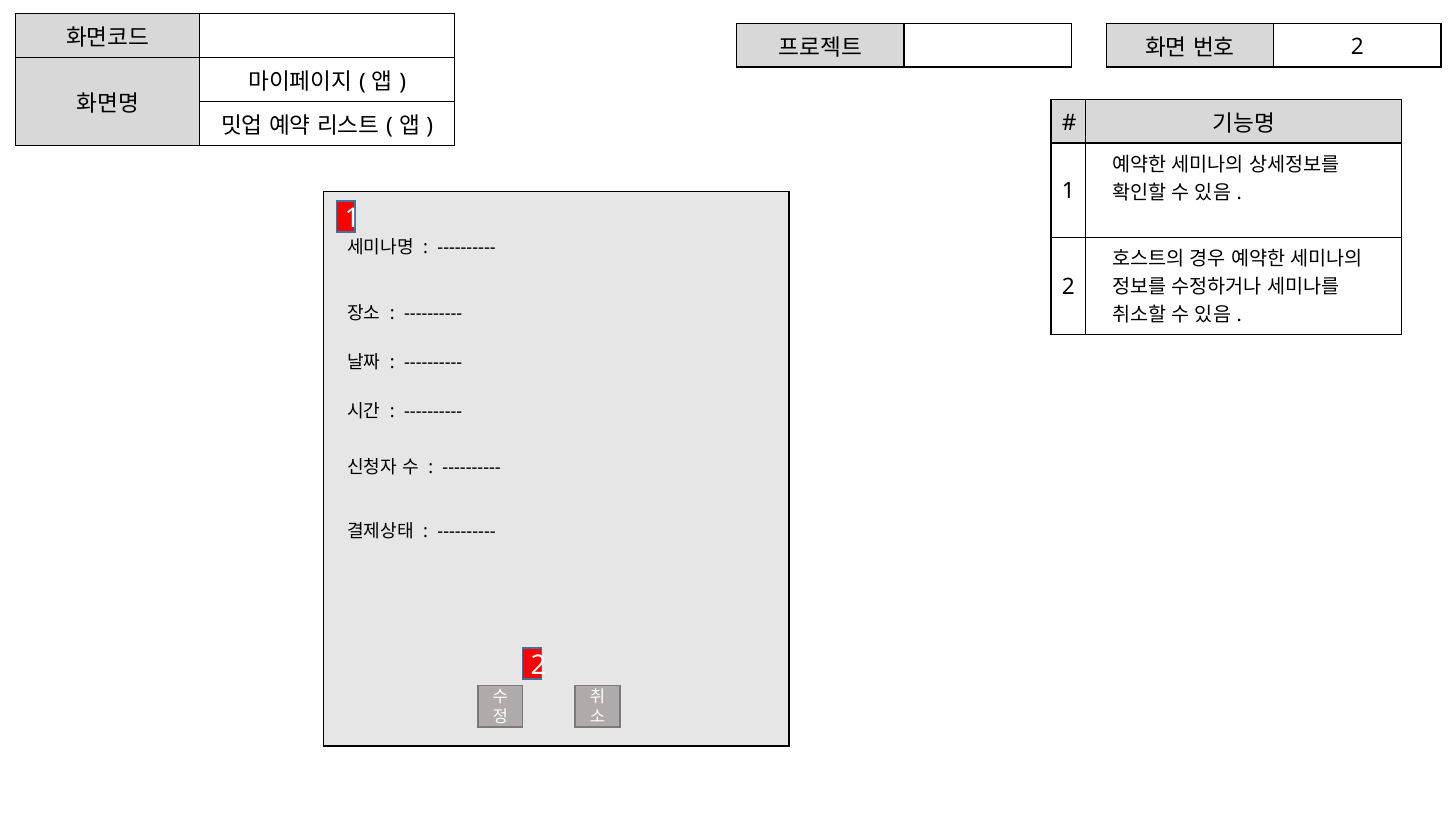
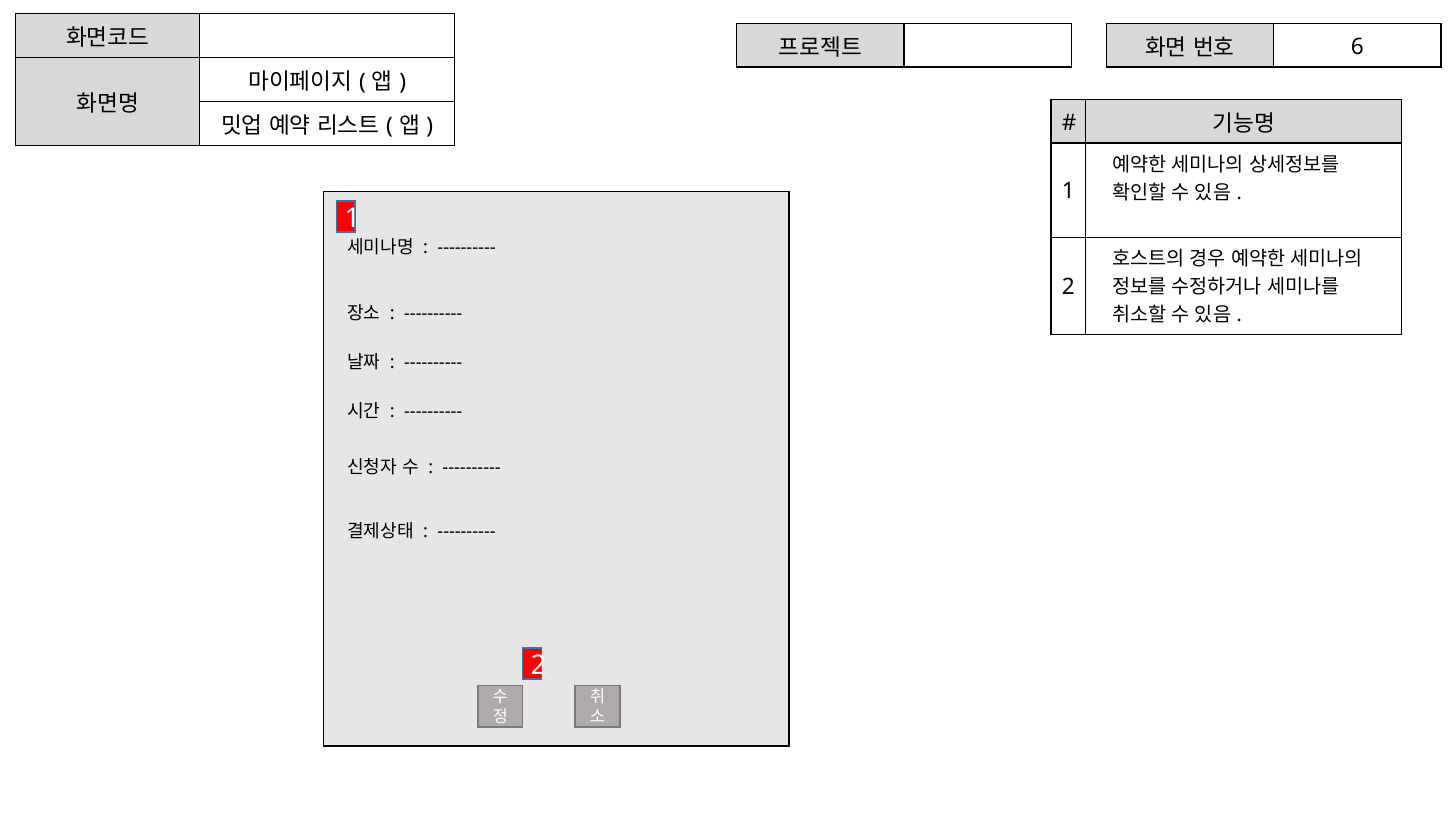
2 at (1357, 47): 2 -> 6
